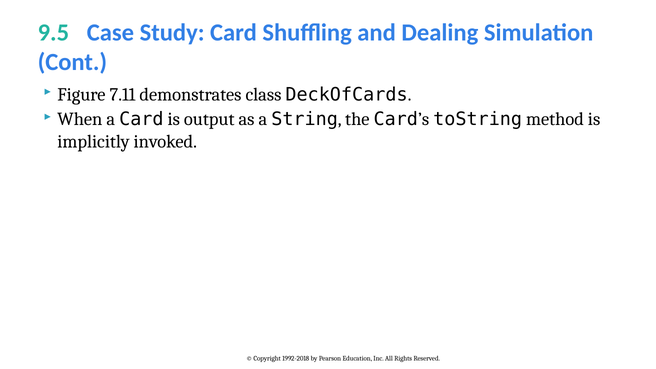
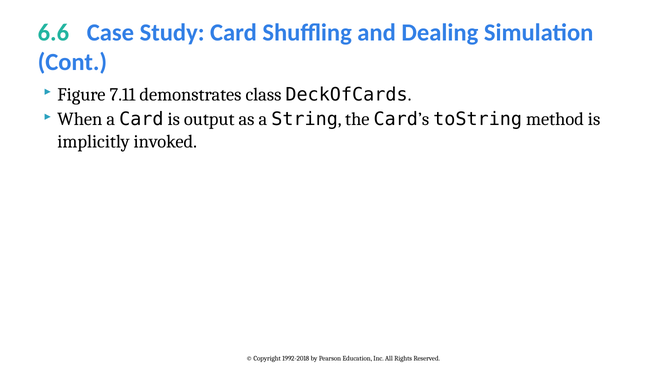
9.5: 9.5 -> 6.6
